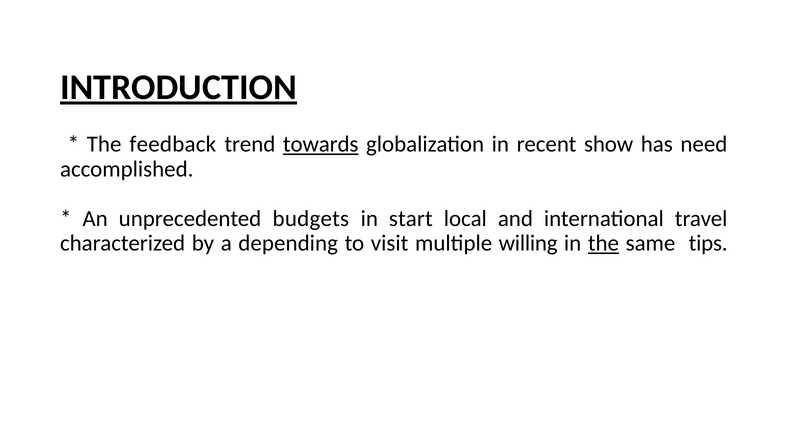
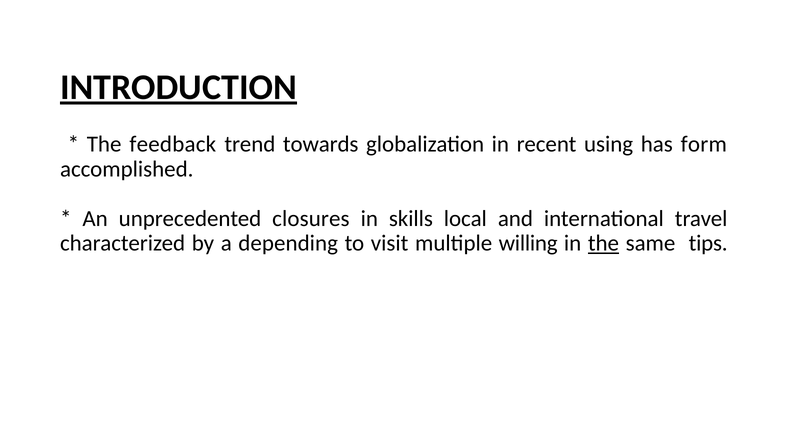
towards underline: present -> none
show: show -> using
need: need -> form
budgets: budgets -> closures
start: start -> skills
